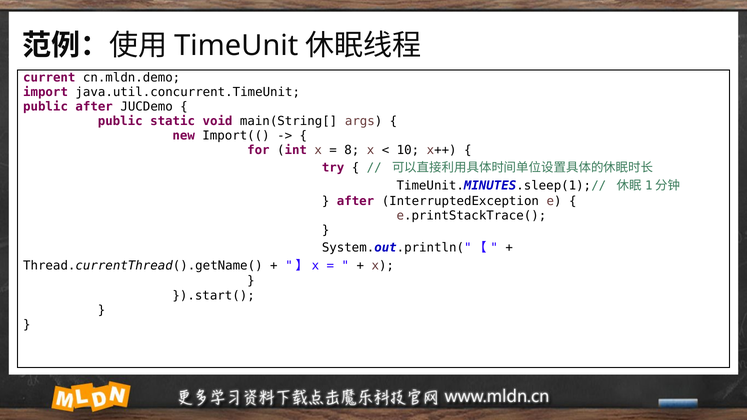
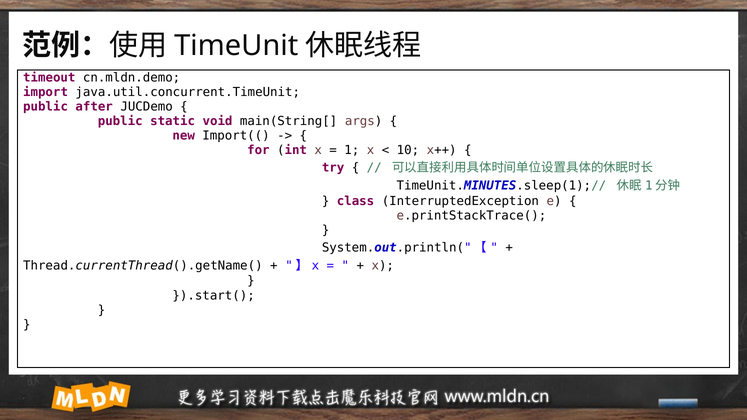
current: current -> timeout
8: 8 -> 1
after at (356, 201): after -> class
